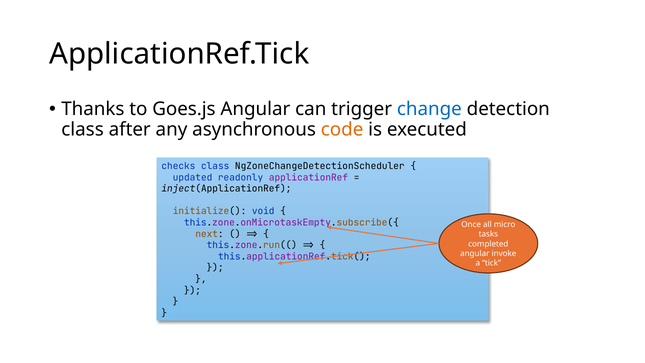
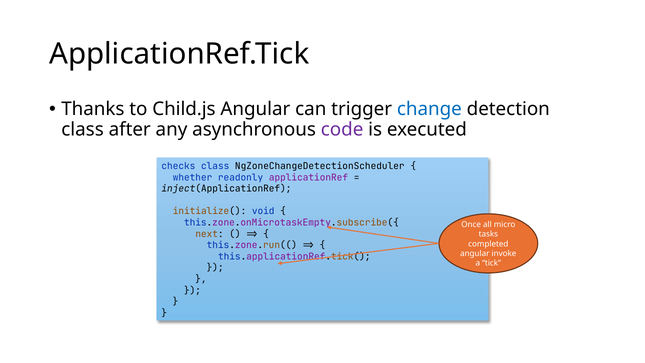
Goes.js: Goes.js -> Child.js
code colour: orange -> purple
updated: updated -> whether
